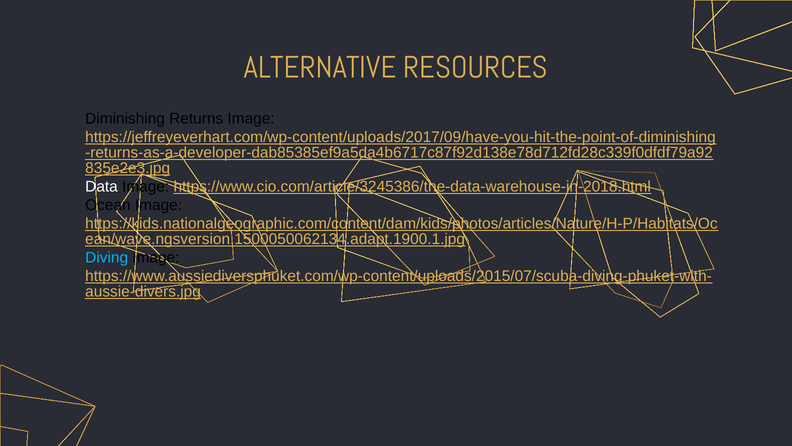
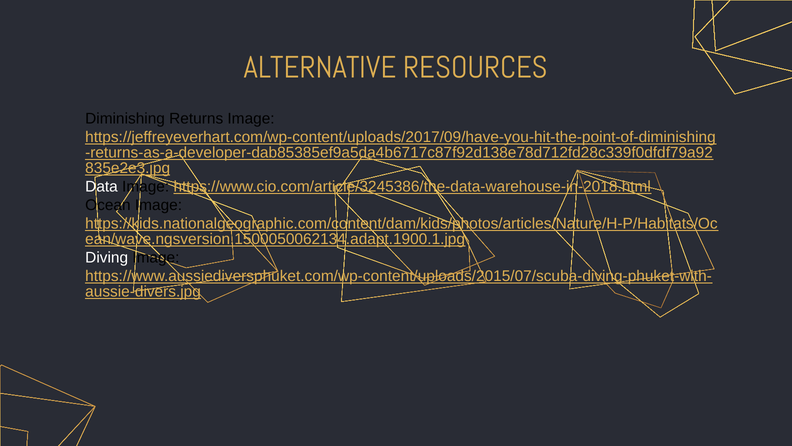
Diving colour: light blue -> white
